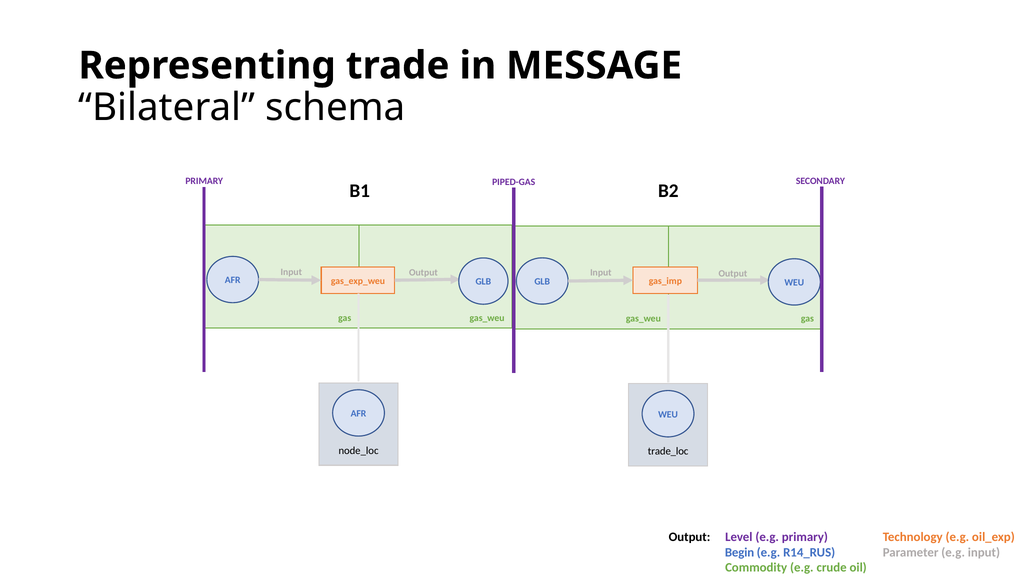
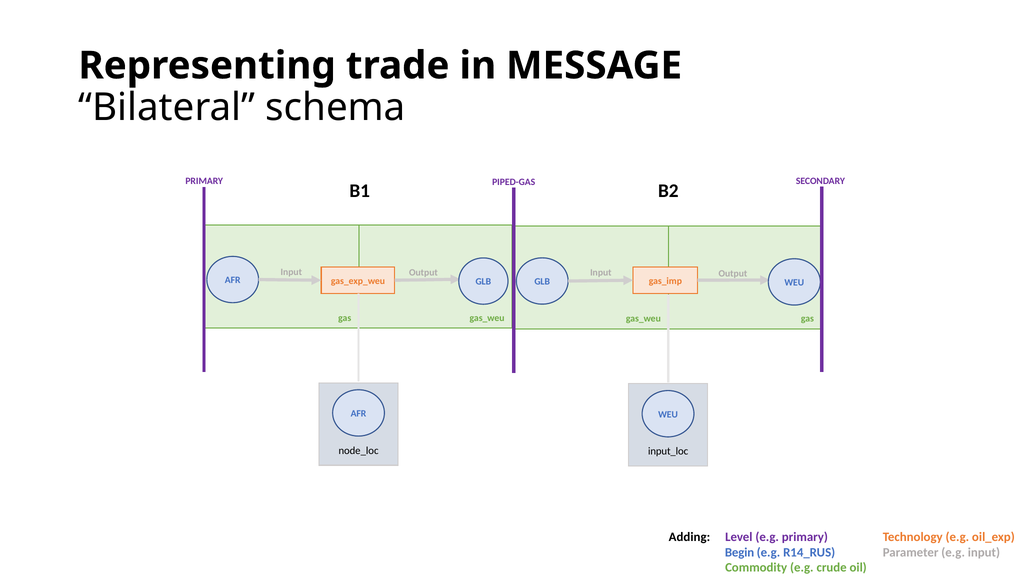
trade_loc: trade_loc -> input_loc
Output at (689, 537): Output -> Adding
